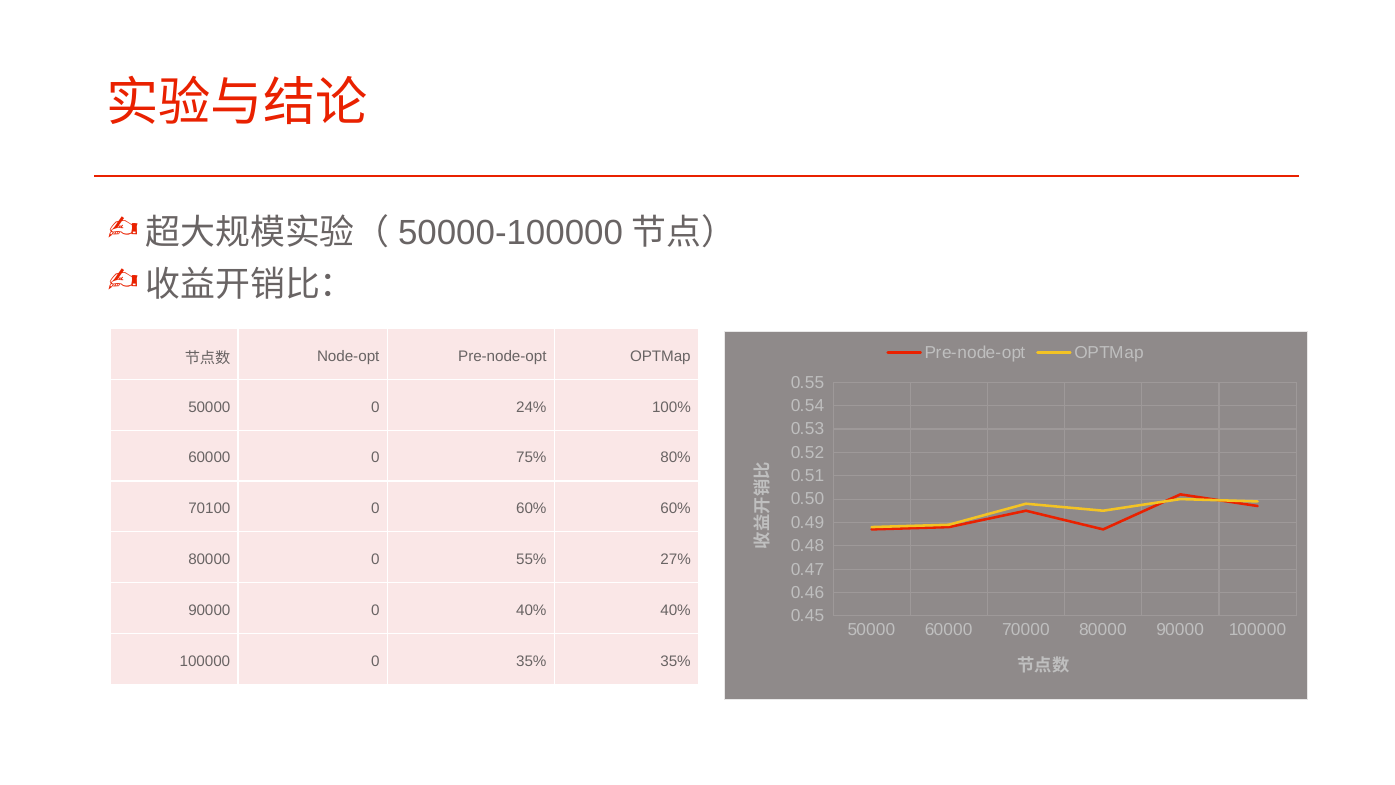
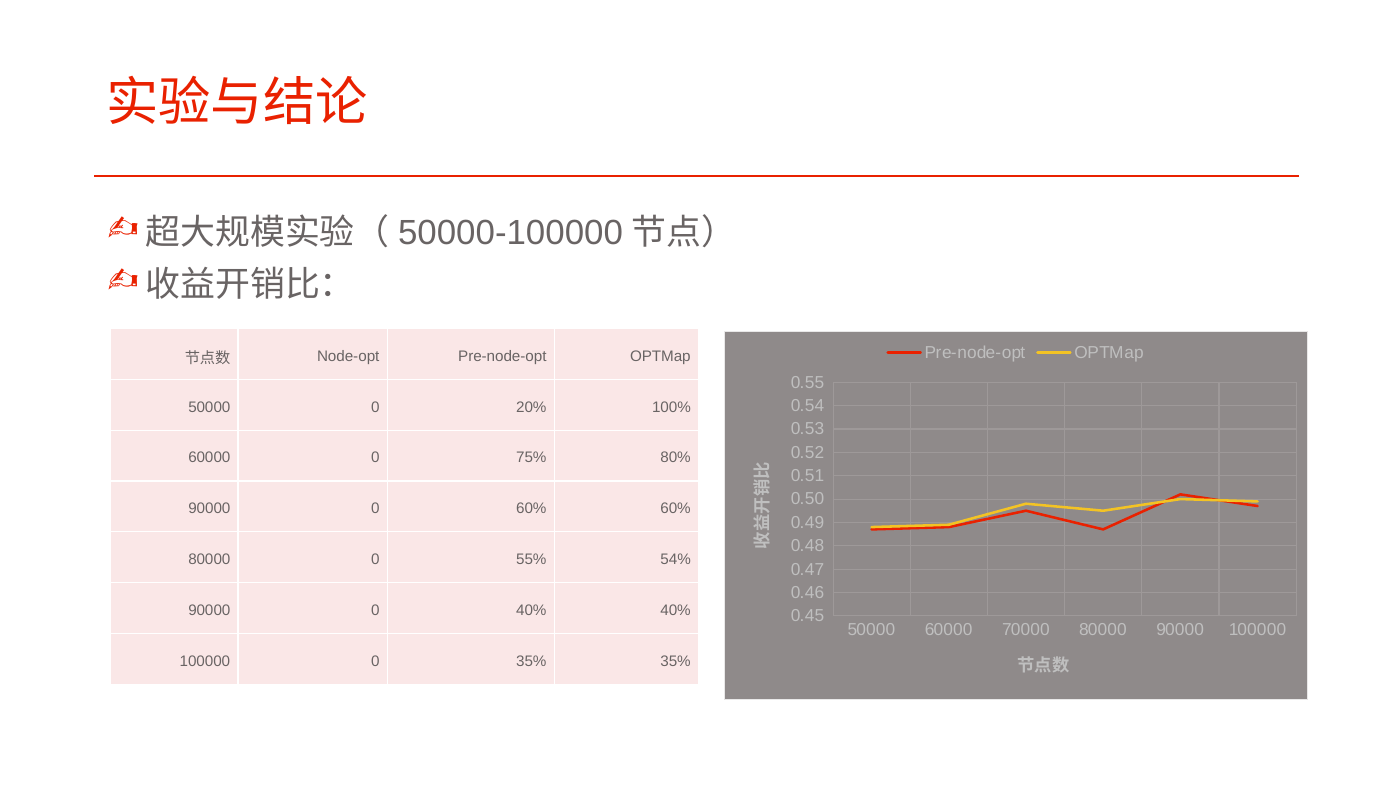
24%: 24% -> 20%
70100 at (209, 509): 70100 -> 90000
27%: 27% -> 54%
